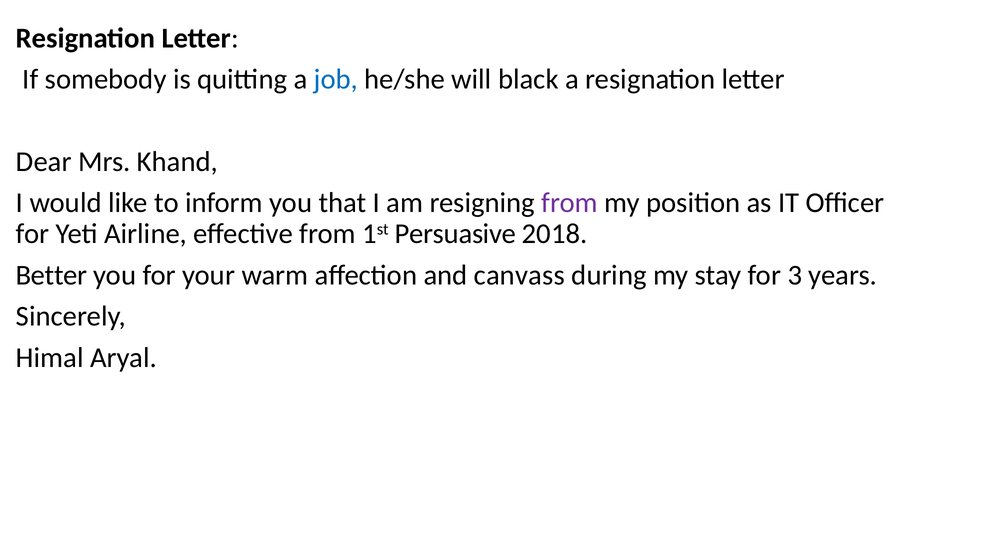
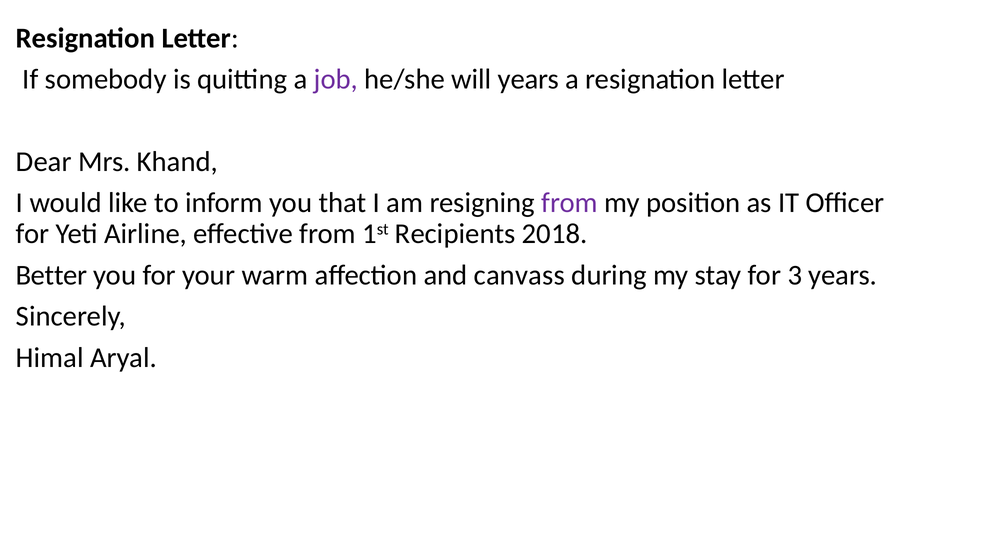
job colour: blue -> purple
will black: black -> years
Persuasive: Persuasive -> Recipients
